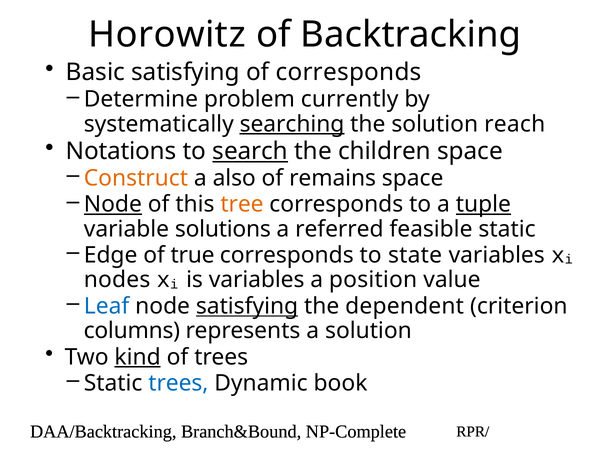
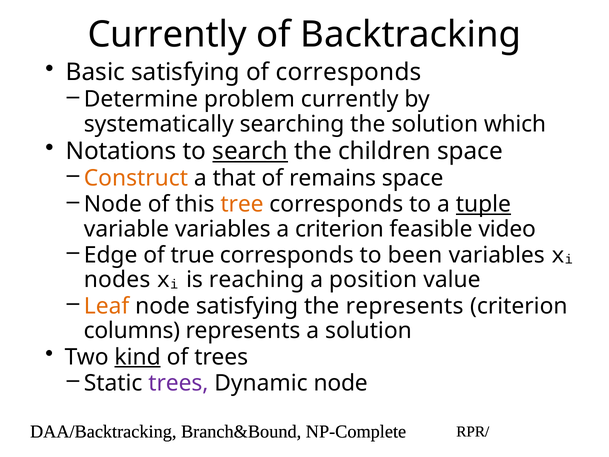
Horowitz at (167, 35): Horowitz -> Currently
searching underline: present -> none
reach: reach -> which
also: also -> that
Node at (113, 204) underline: present -> none
variable solutions: solutions -> variables
a referred: referred -> criterion
feasible static: static -> video
state: state -> been
is variables: variables -> reaching
Leaf colour: blue -> orange
satisfying at (247, 306) underline: present -> none
the dependent: dependent -> represents
trees at (178, 383) colour: blue -> purple
Dynamic book: book -> node
